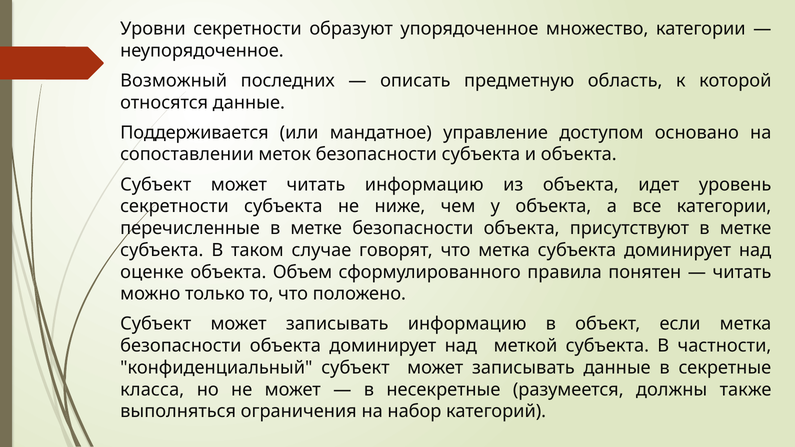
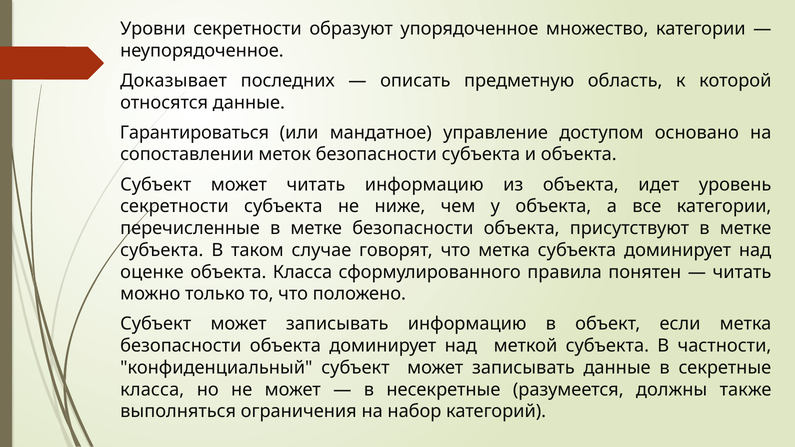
Возможный: Возможный -> Доказывает
Поддерживается: Поддерживается -> Гарантироваться
объекта Объем: Объем -> Класса
